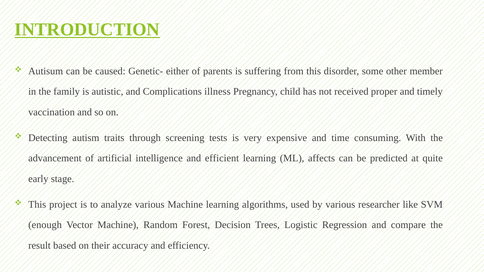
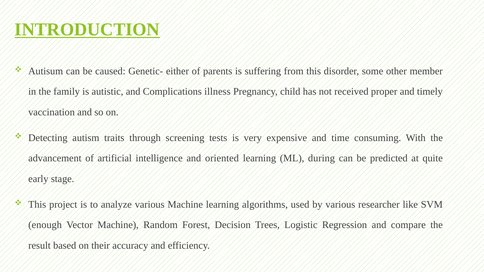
efficient: efficient -> oriented
affects: affects -> during
